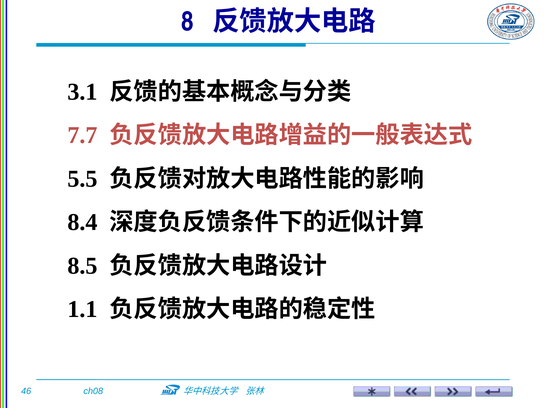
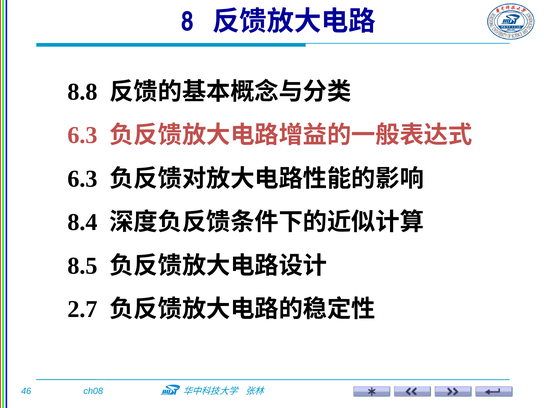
3.1: 3.1 -> 8.8
7.7 at (82, 135): 7.7 -> 6.3
5.5 at (82, 179): 5.5 -> 6.3
1.1: 1.1 -> 2.7
